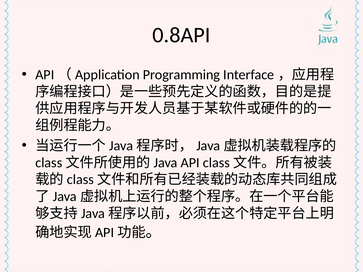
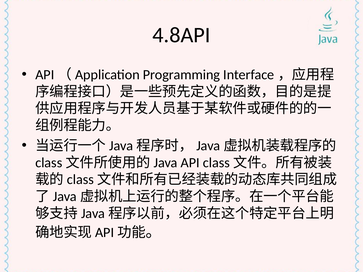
0.8API: 0.8API -> 4.8API
